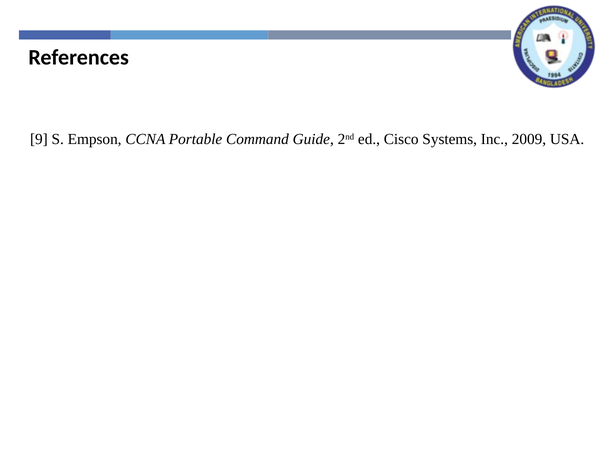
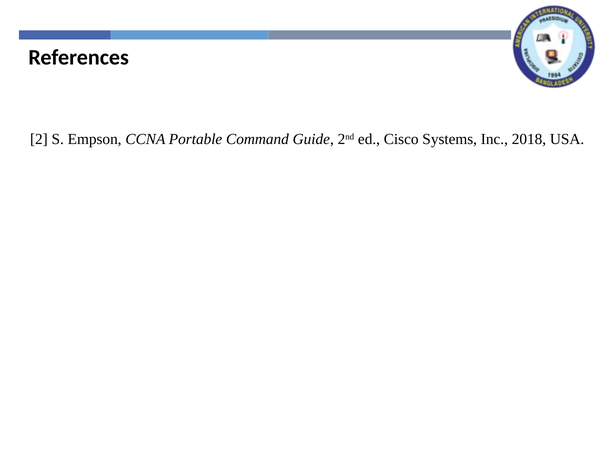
9: 9 -> 2
2009: 2009 -> 2018
